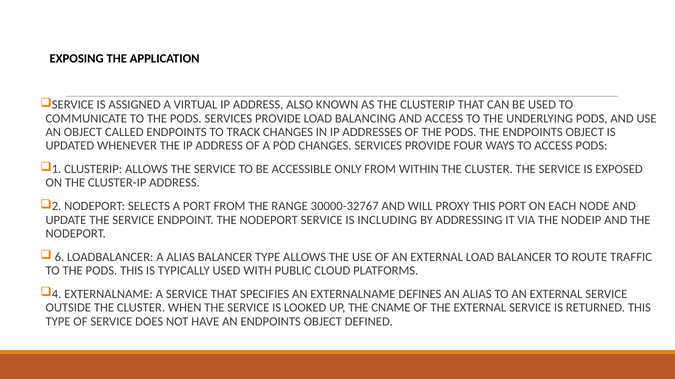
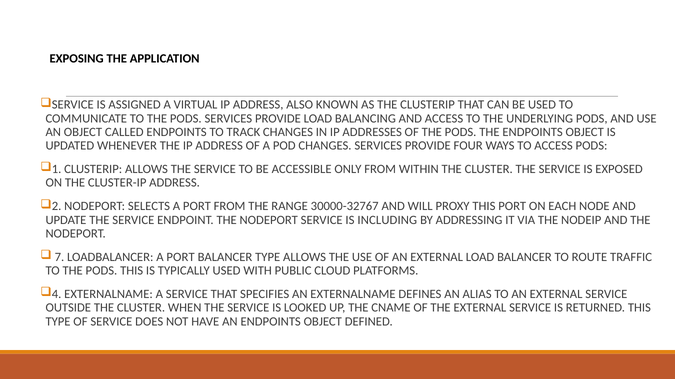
6: 6 -> 7
LOADBALANCER A ALIAS: ALIAS -> PORT
